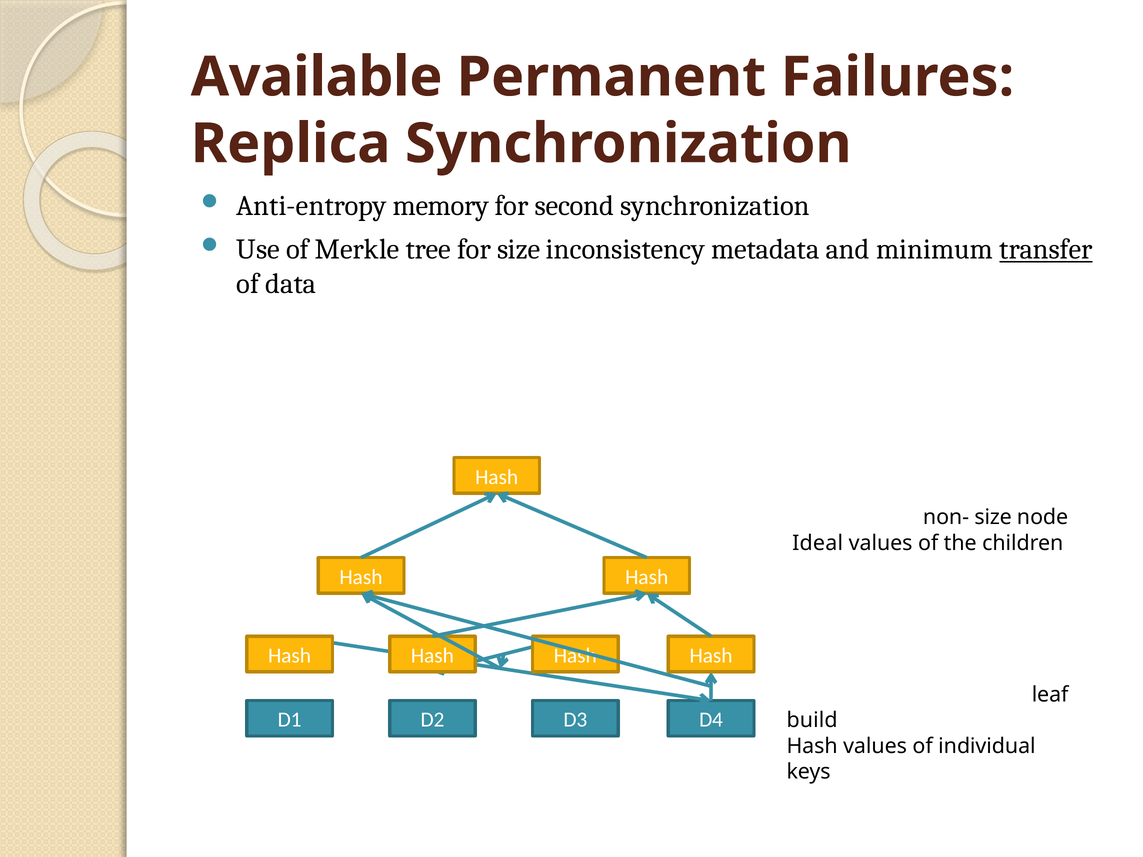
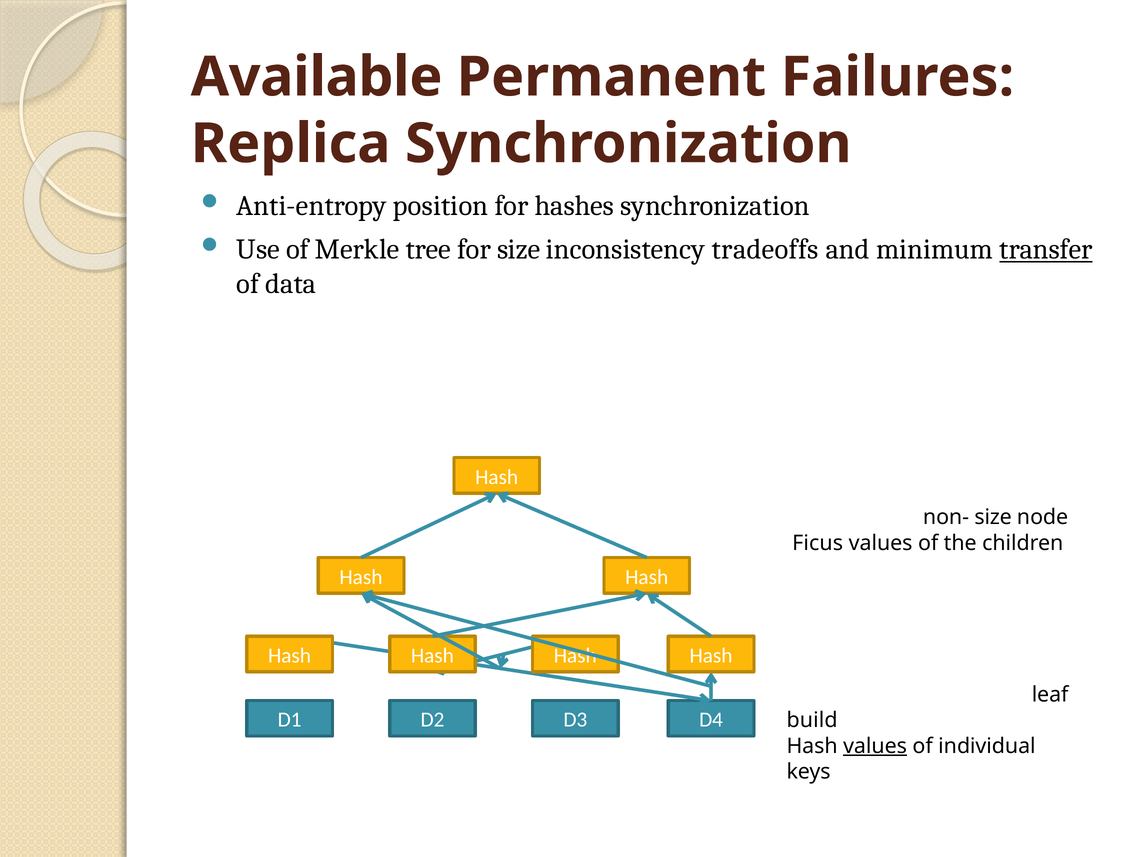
memory: memory -> position
second: second -> hashes
metadata: metadata -> tradeoffs
Ideal: Ideal -> Ficus
values at (875, 746) underline: none -> present
